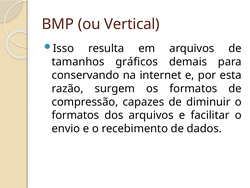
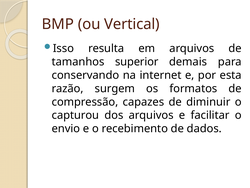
gráficos: gráficos -> superior
formatos at (75, 115): formatos -> capturou
